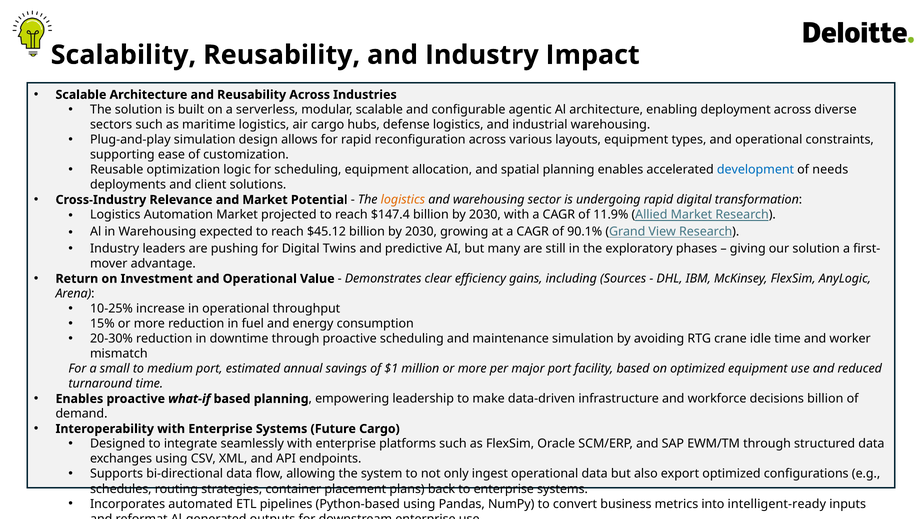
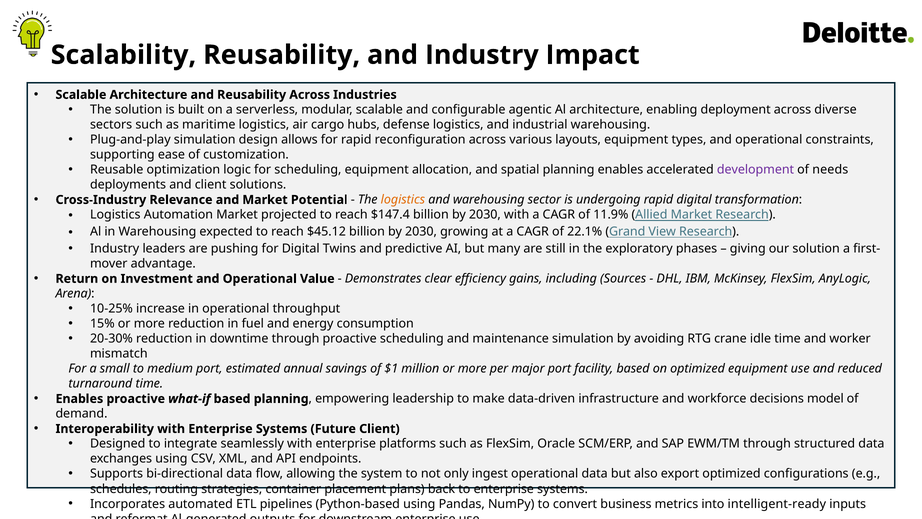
development colour: blue -> purple
90.1%: 90.1% -> 22.1%
decisions billion: billion -> model
Future Cargo: Cargo -> Client
